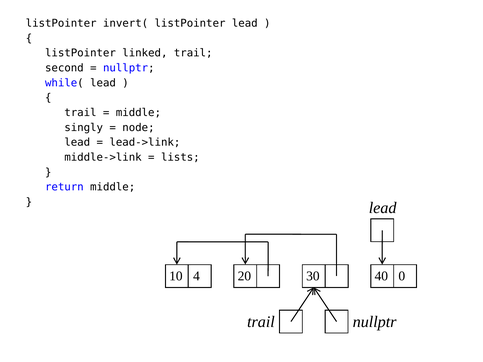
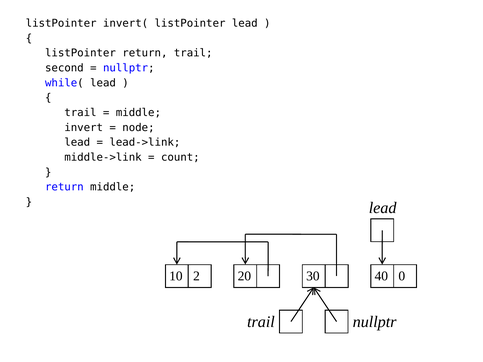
listPointer linked: linked -> return
singly: singly -> invert
lists: lists -> count
4: 4 -> 2
